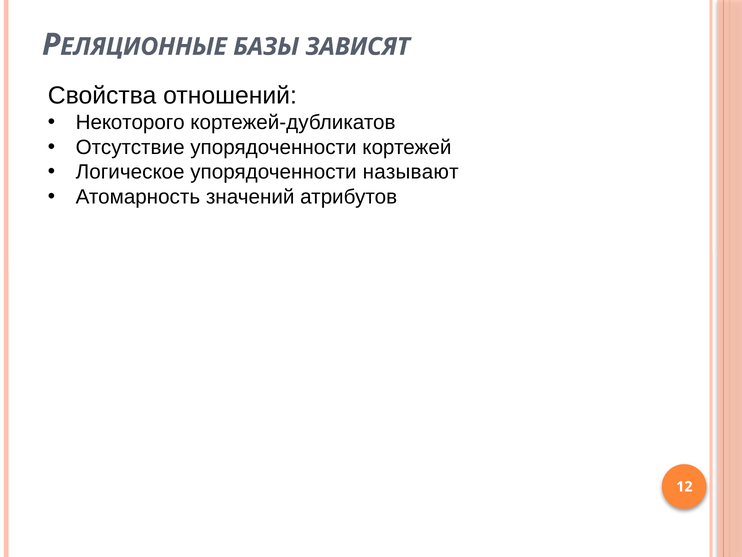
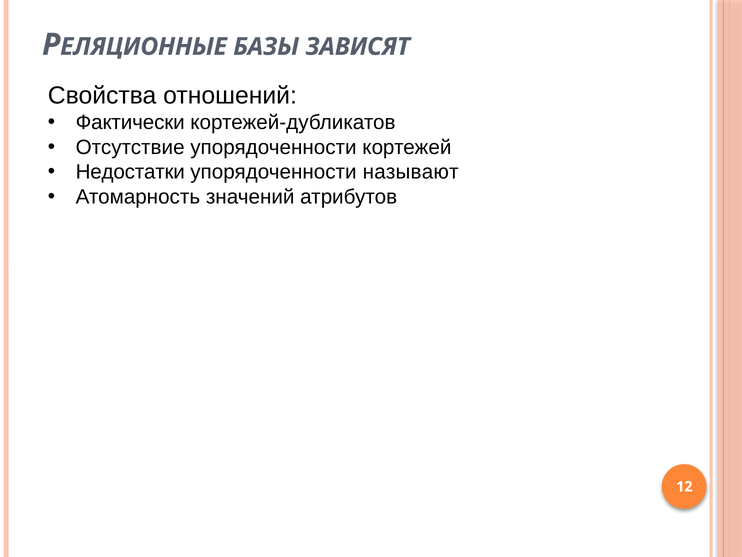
Некоторого: Некоторого -> Фактически
Логическое: Логическое -> Недостатки
